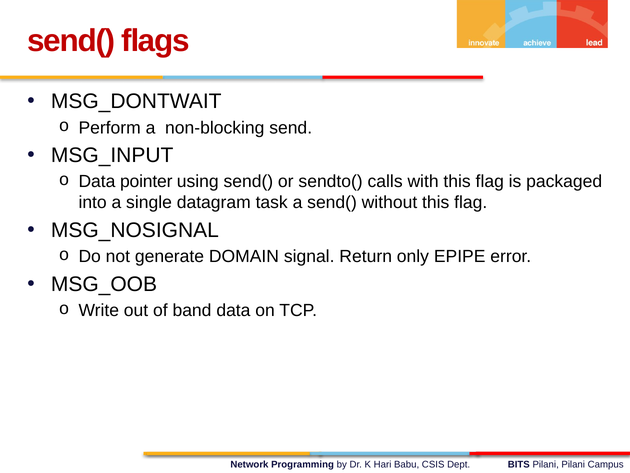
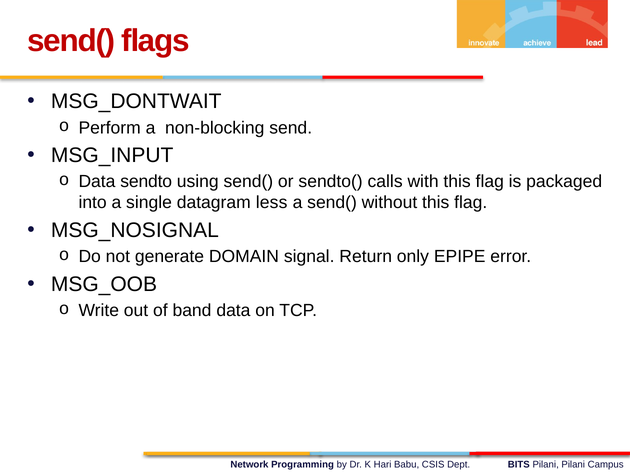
pointer: pointer -> sendto
task: task -> less
